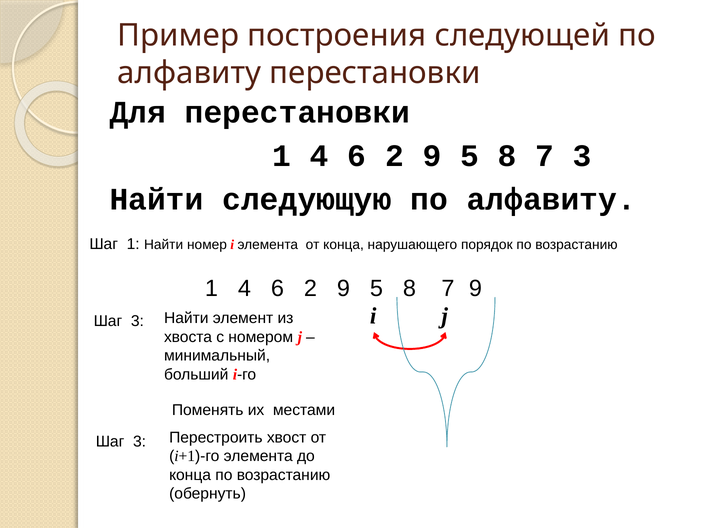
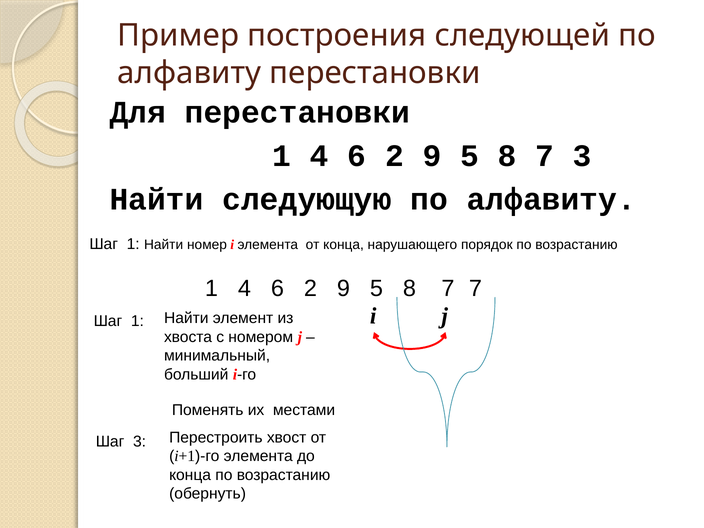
7 9: 9 -> 7
3 at (137, 321): 3 -> 1
